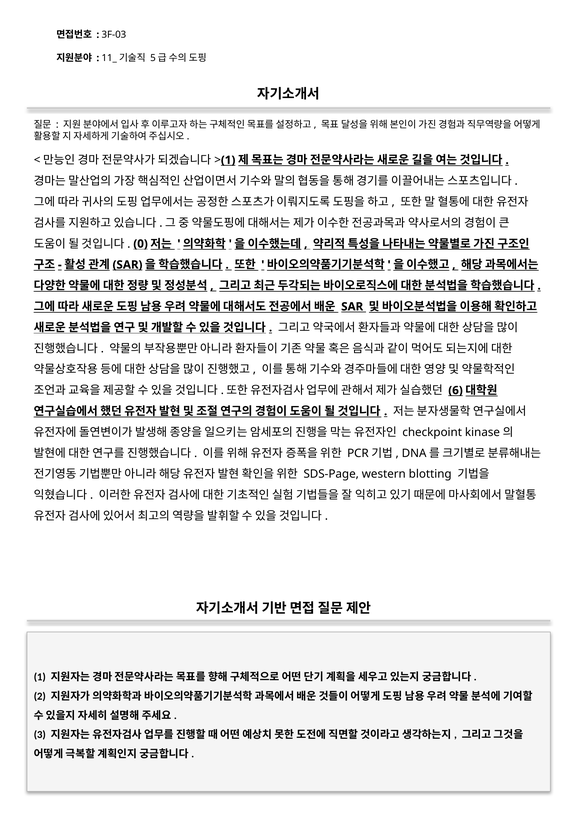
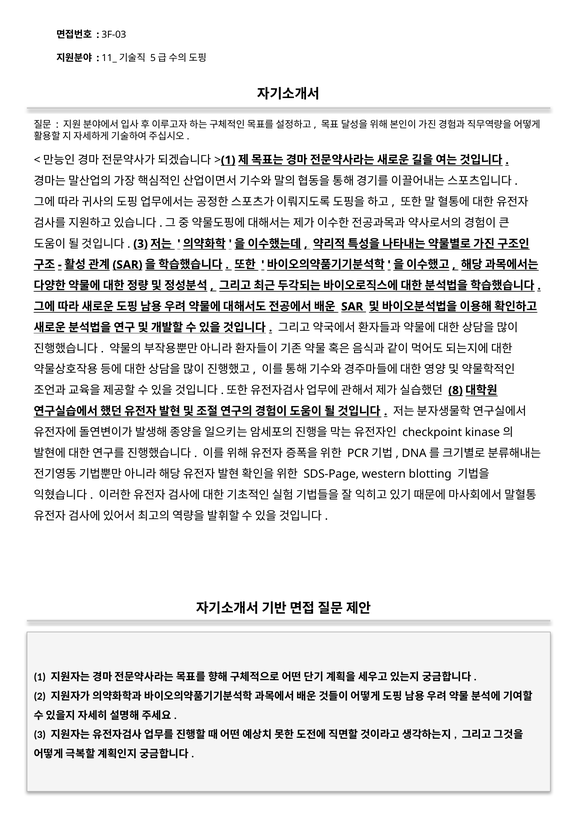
0 at (141, 244): 0 -> 3
6: 6 -> 8
